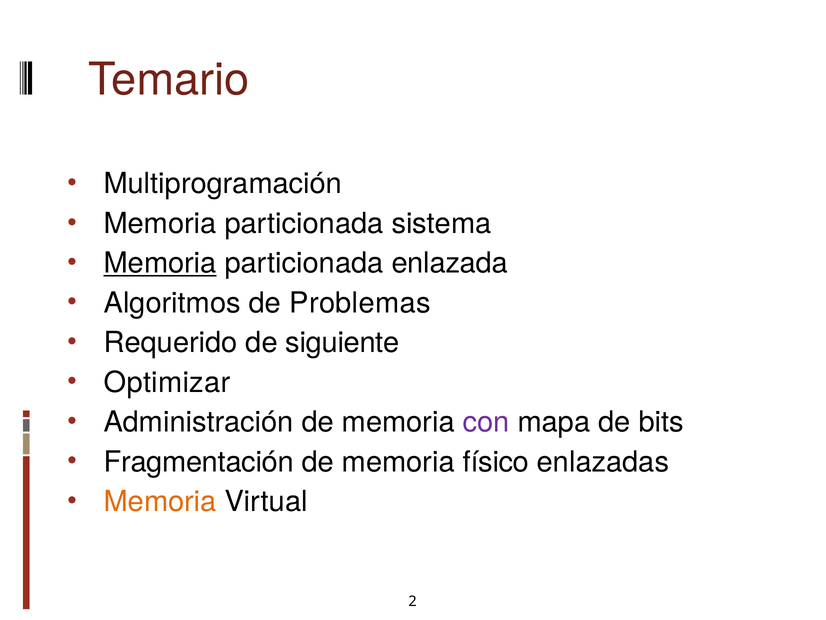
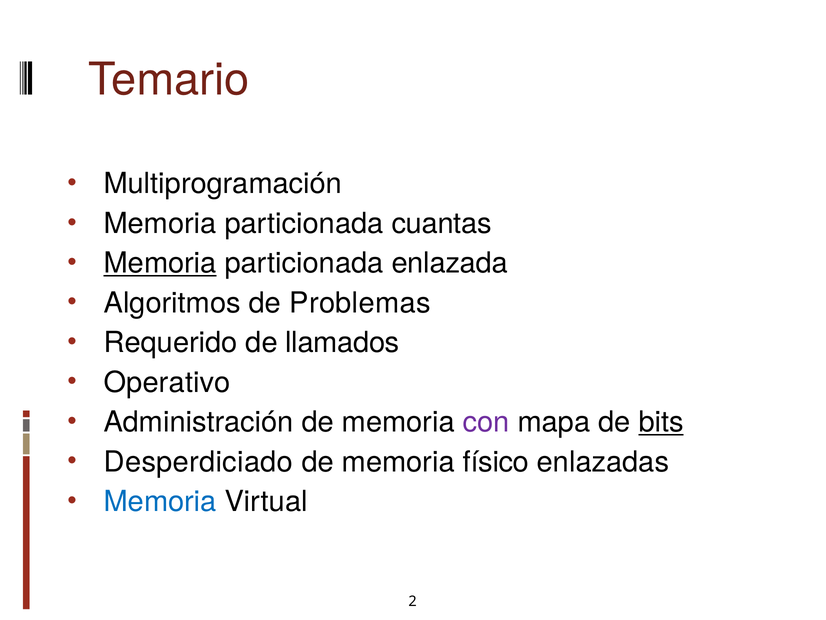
sistema: sistema -> cuantas
siguiente: siguiente -> llamados
Optimizar: Optimizar -> Operativo
bits underline: none -> present
Fragmentación: Fragmentación -> Desperdiciado
Memoria at (160, 501) colour: orange -> blue
